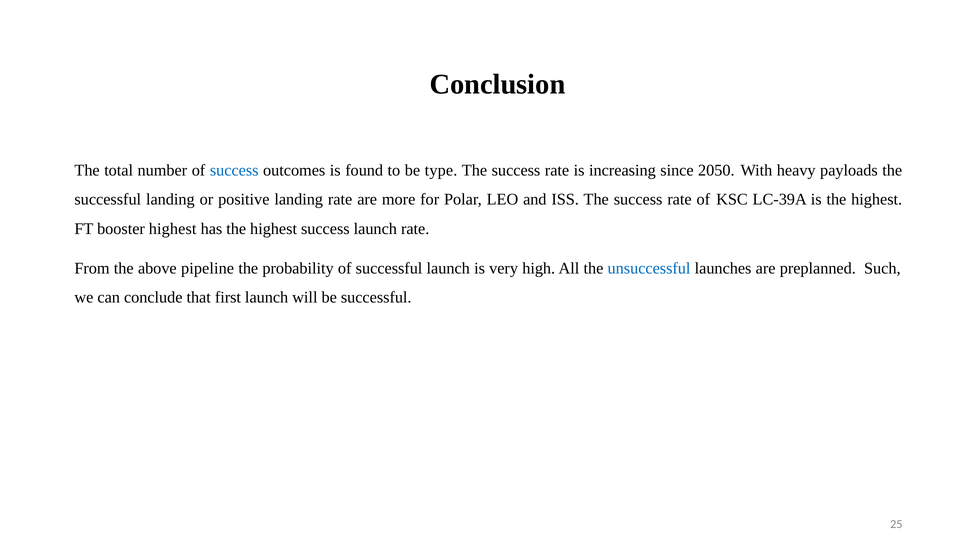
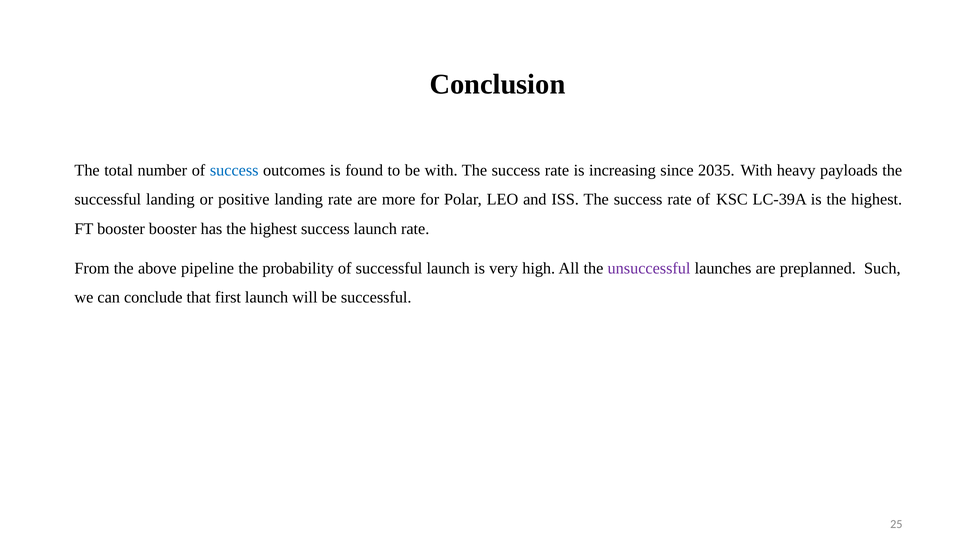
be type: type -> with
2050: 2050 -> 2035
booster highest: highest -> booster
unsuccessful colour: blue -> purple
